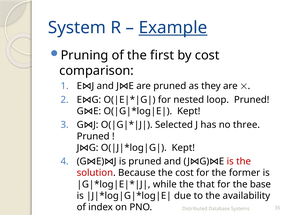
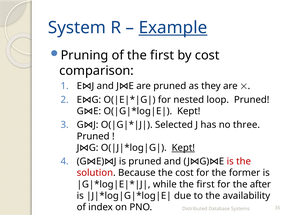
Kept at (183, 148) underline: none -> present
while the that: that -> first
base: base -> after
